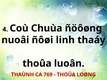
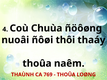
linh: linh -> thôi
luoân: luoân -> naêm
